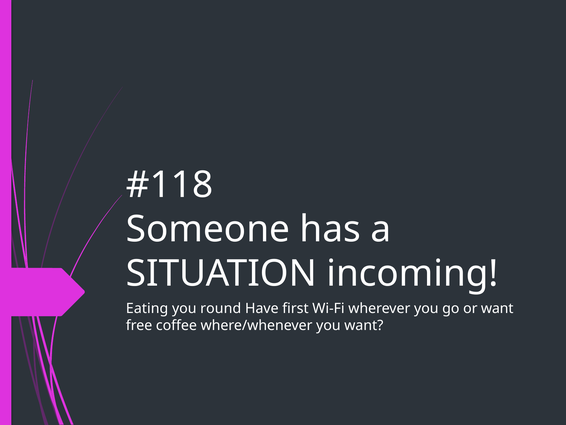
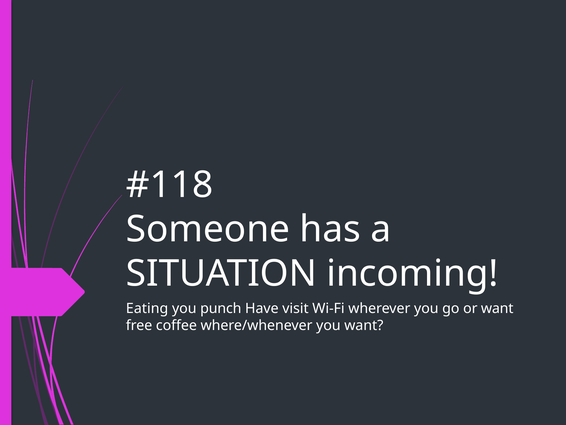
round: round -> punch
first: first -> visit
